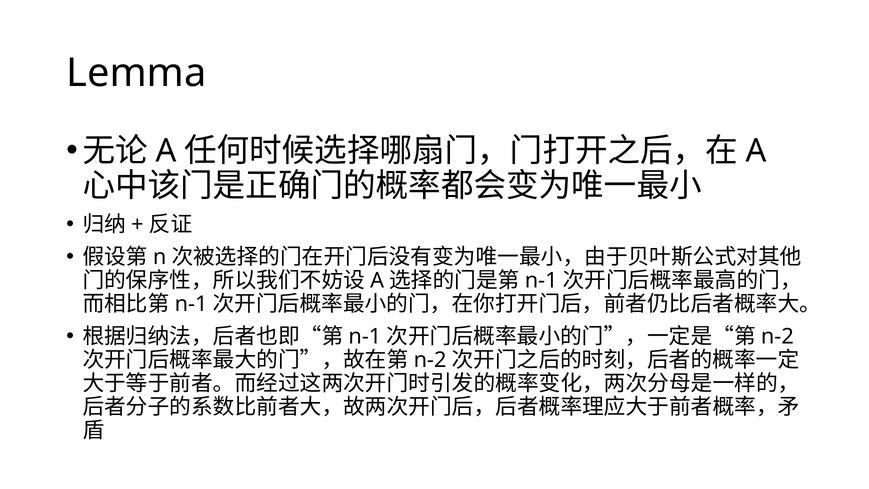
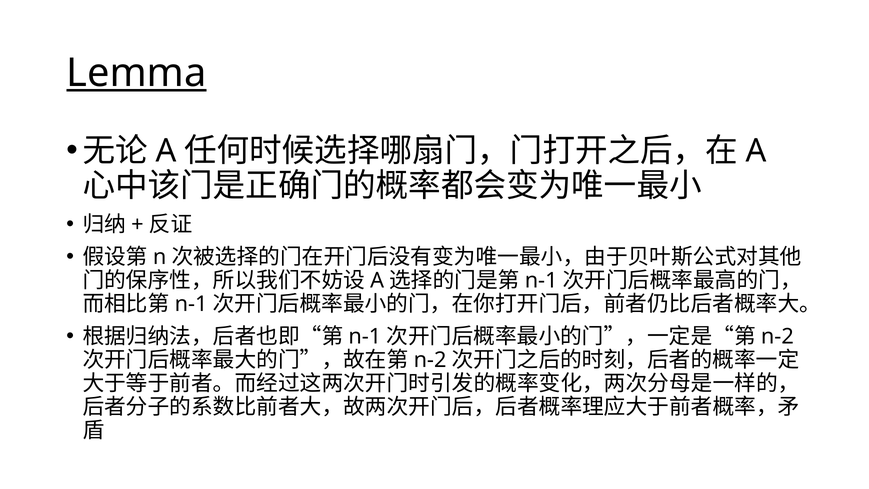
Lemma underline: none -> present
